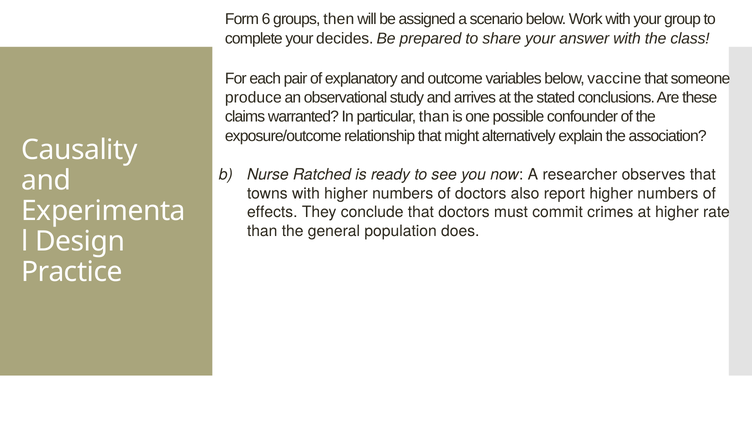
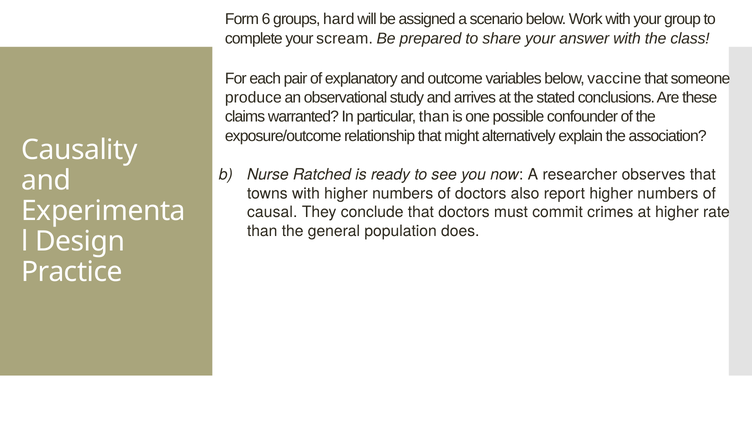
then: then -> hard
decides: decides -> scream
effects: effects -> causal
